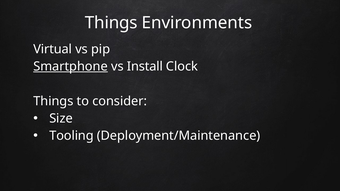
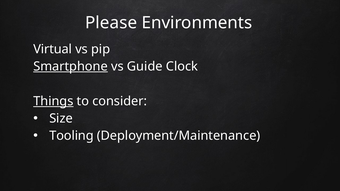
Things at (111, 23): Things -> Please
Install: Install -> Guide
Things at (53, 101) underline: none -> present
